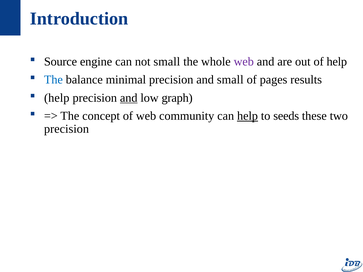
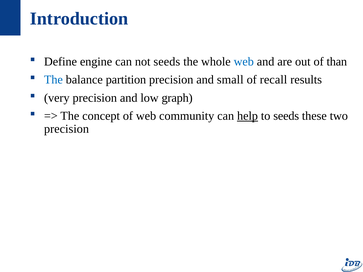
Source: Source -> Define
not small: small -> seeds
web at (244, 62) colour: purple -> blue
of help: help -> than
minimal: minimal -> partition
pages: pages -> recall
help at (57, 98): help -> very
and at (129, 98) underline: present -> none
